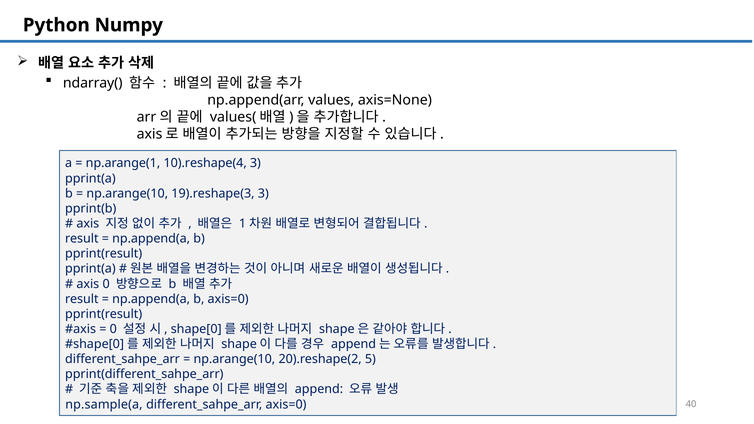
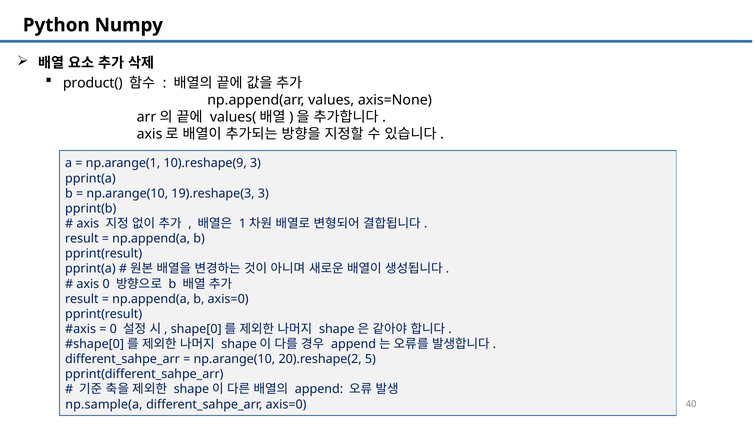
ndarray(: ndarray( -> product(
10).reshape(4: 10).reshape(4 -> 10).reshape(9
